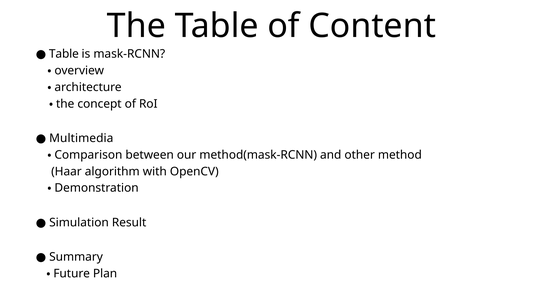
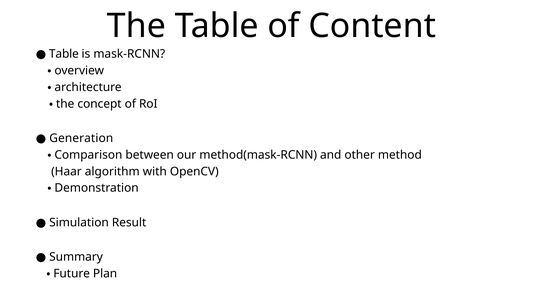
Multimedia: Multimedia -> Generation
